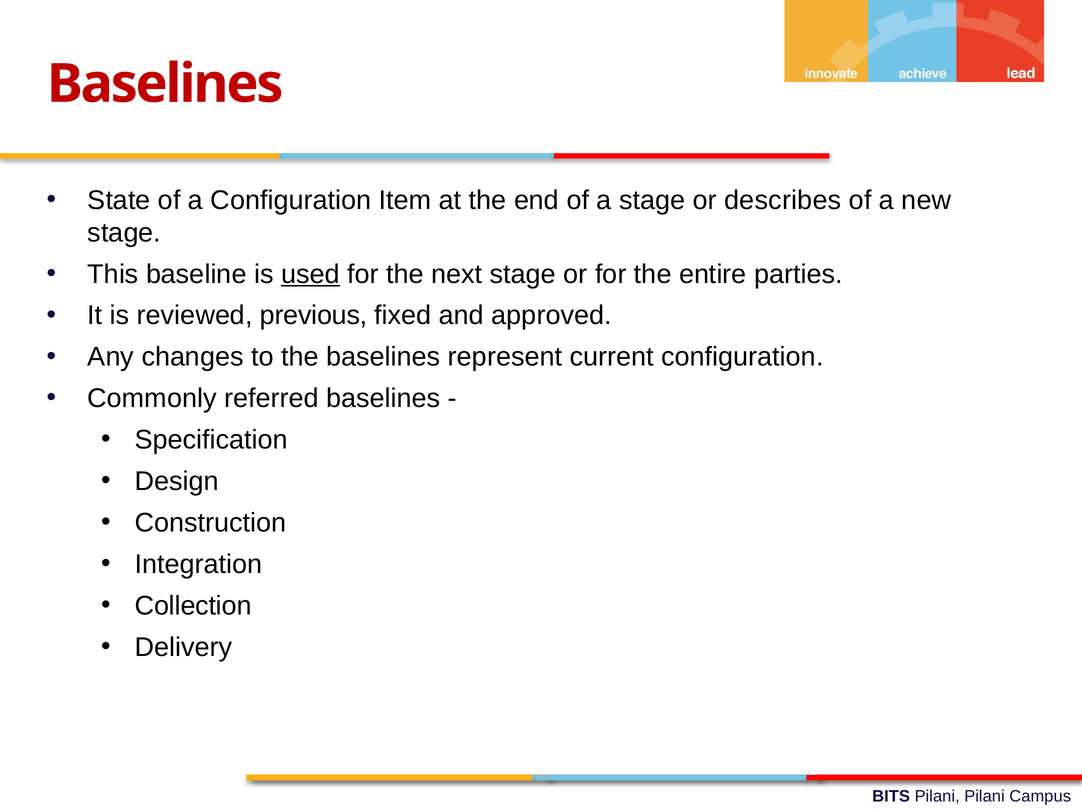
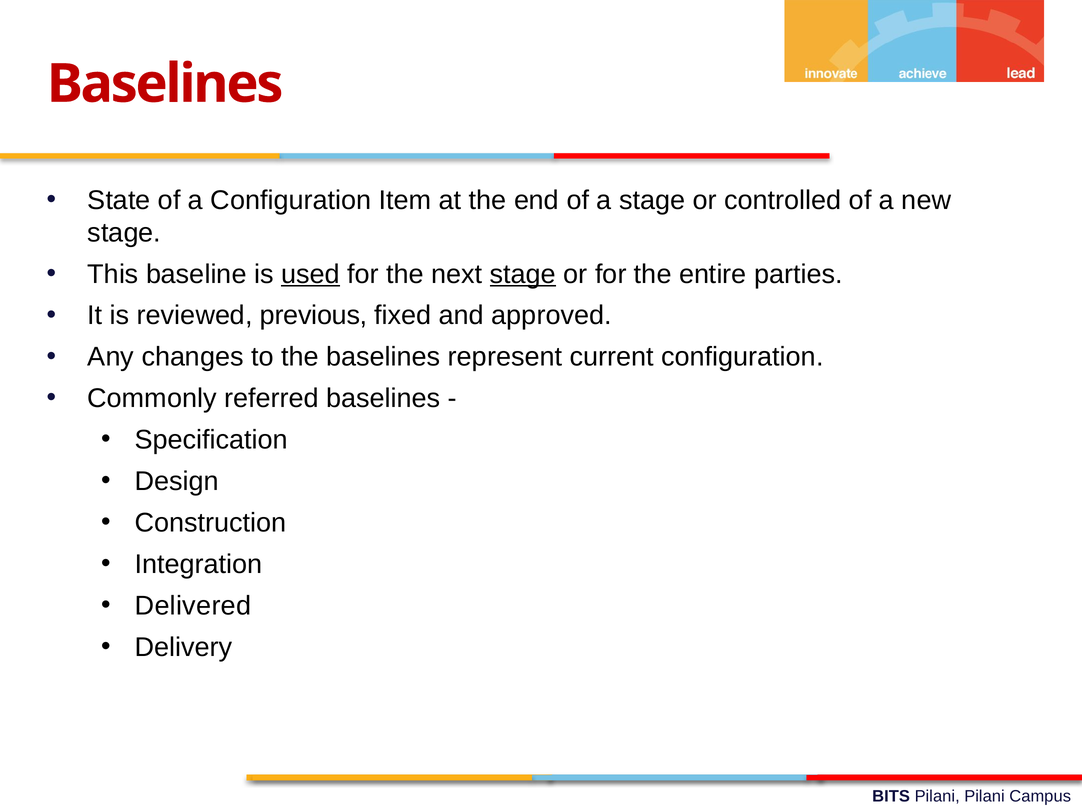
describes: describes -> controlled
stage at (523, 274) underline: none -> present
Collection: Collection -> Delivered
